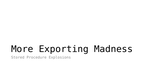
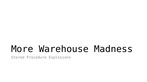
Exporting: Exporting -> Warehouse
